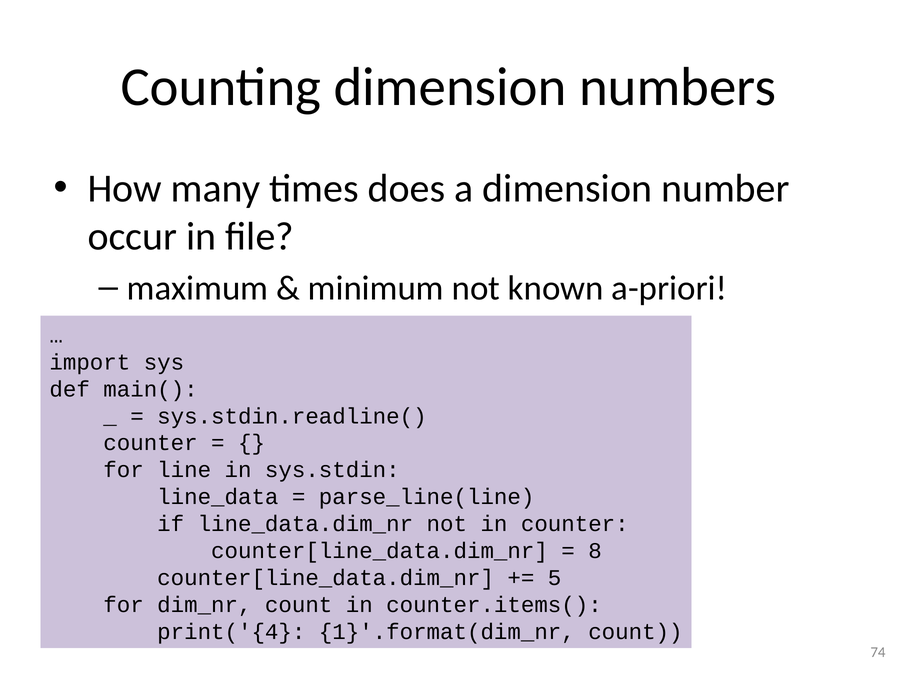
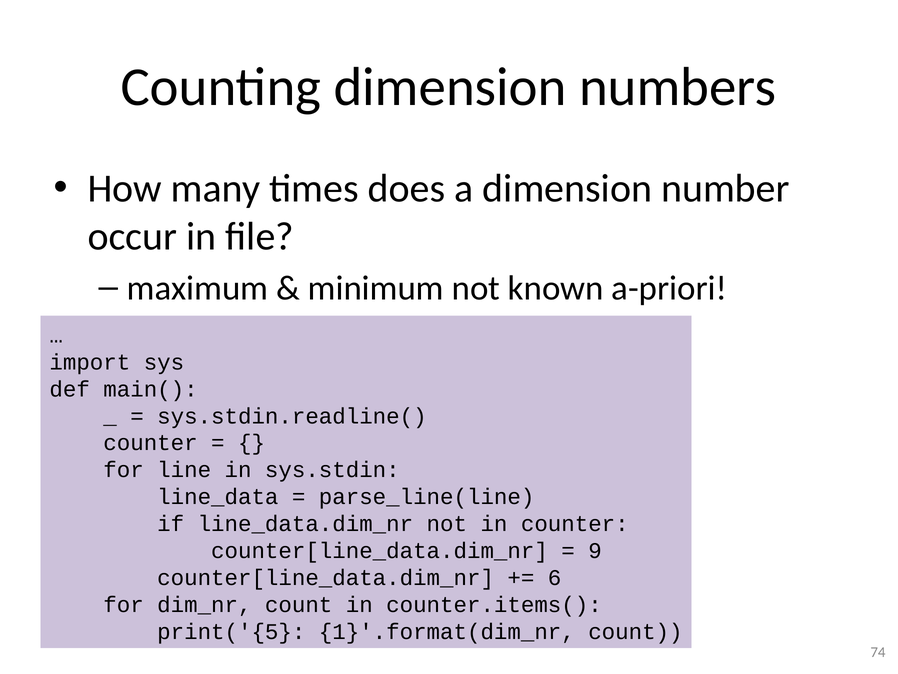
8: 8 -> 9
5: 5 -> 6
print('{4: print('{4 -> print('{5
